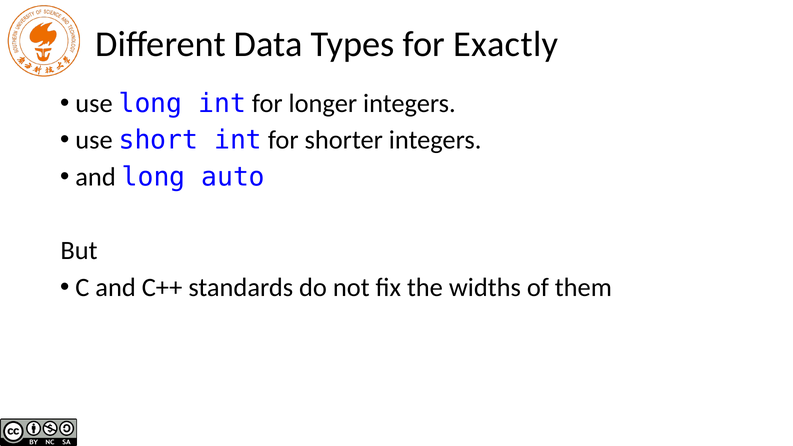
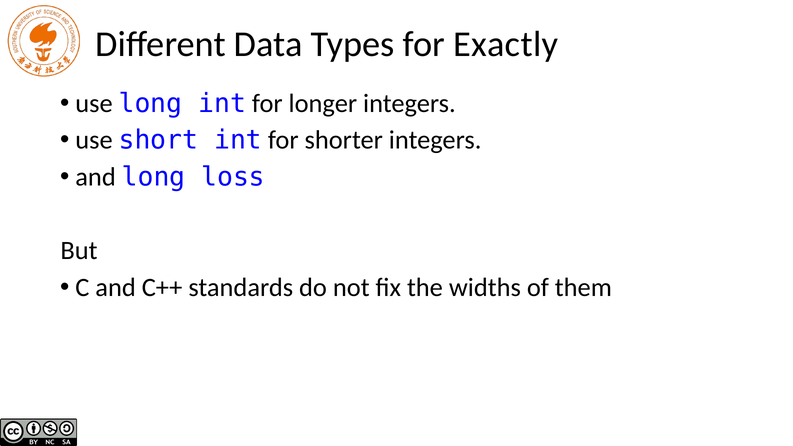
auto: auto -> loss
